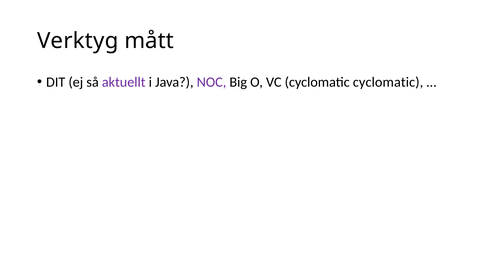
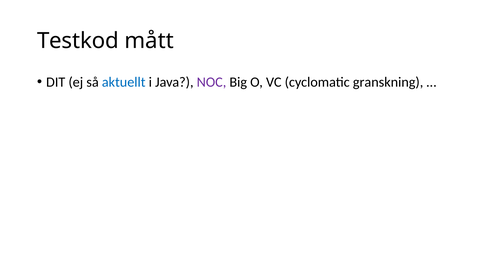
Verktyg: Verktyg -> Testkod
aktuellt colour: purple -> blue
cyclomatic cyclomatic: cyclomatic -> granskning
